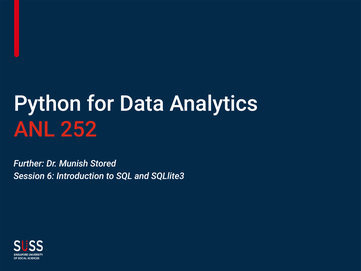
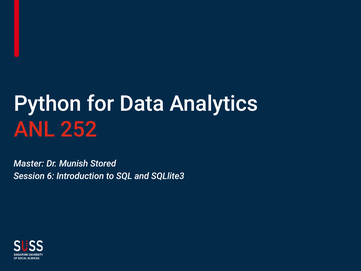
Further: Further -> Master
